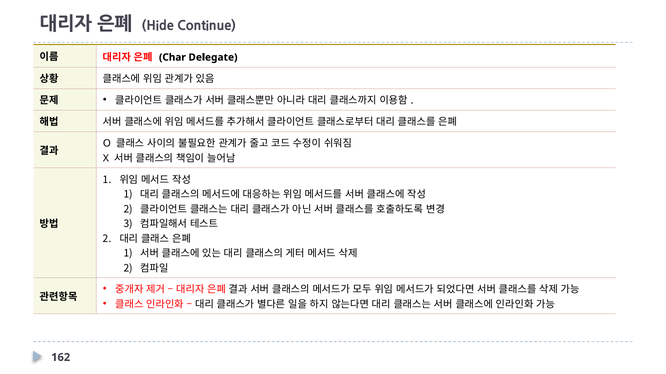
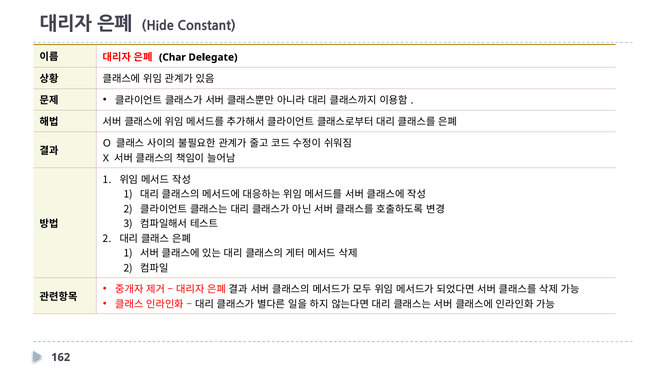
Continue: Continue -> Constant
